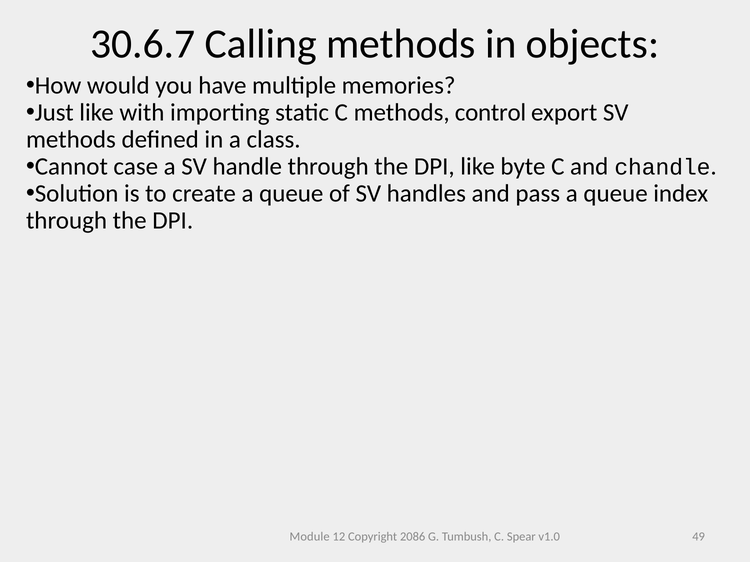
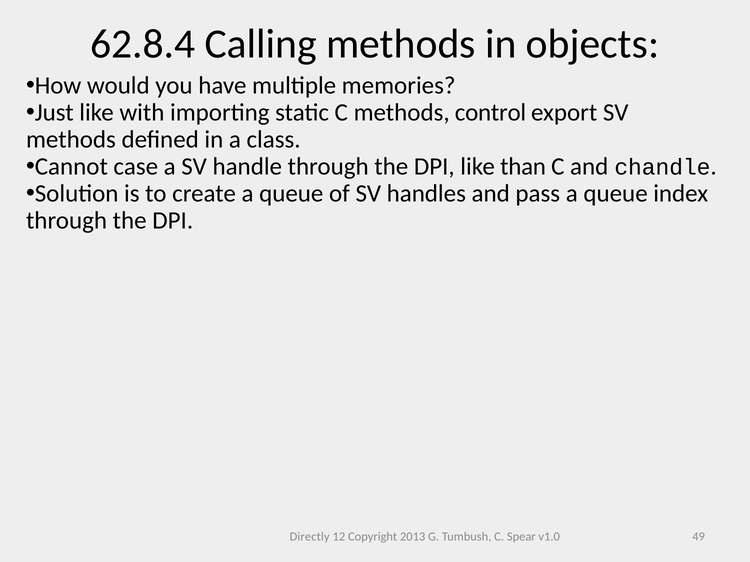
30.6.7: 30.6.7 -> 62.8.4
byte: byte -> than
Module: Module -> Directly
2086: 2086 -> 2013
